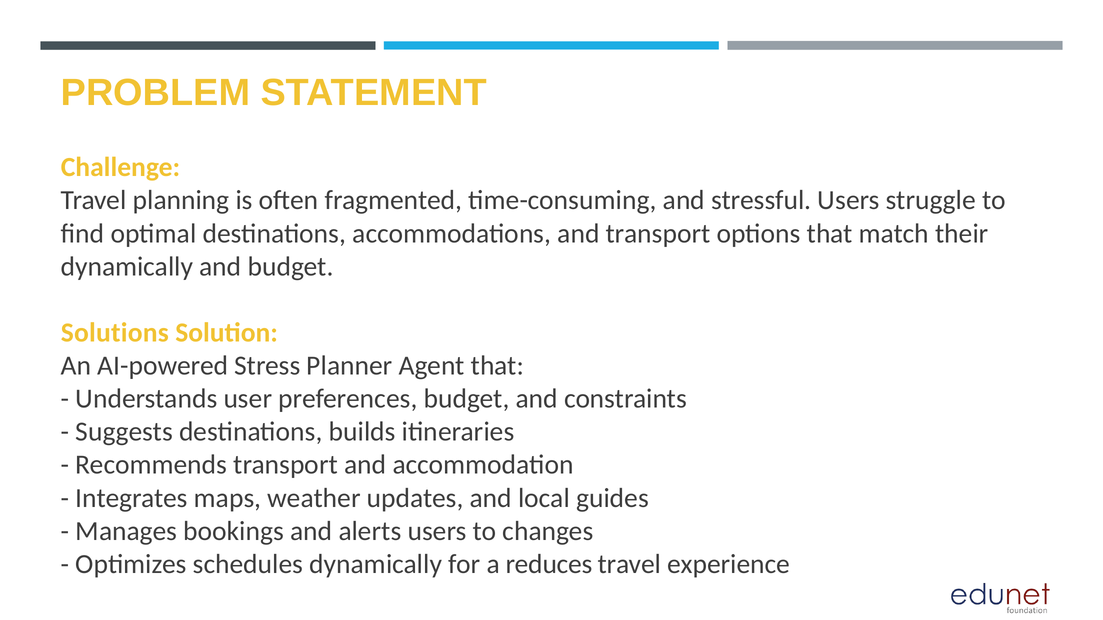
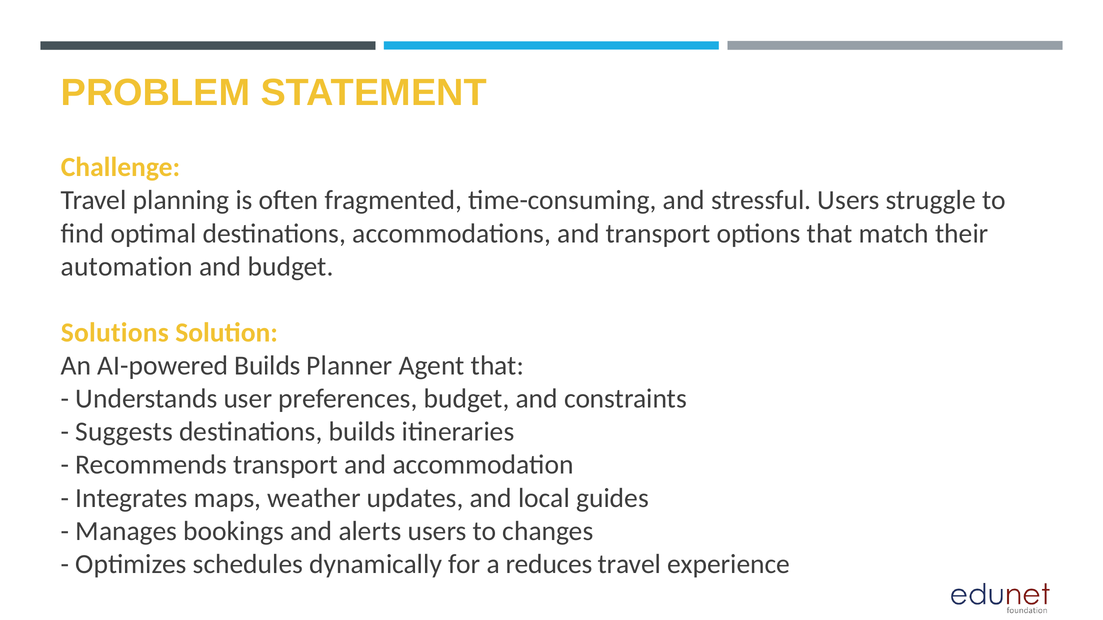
dynamically at (127, 267): dynamically -> automation
AI-powered Stress: Stress -> Builds
